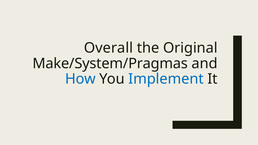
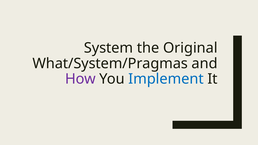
Overall: Overall -> System
Make/System/Pragmas: Make/System/Pragmas -> What/System/Pragmas
How colour: blue -> purple
